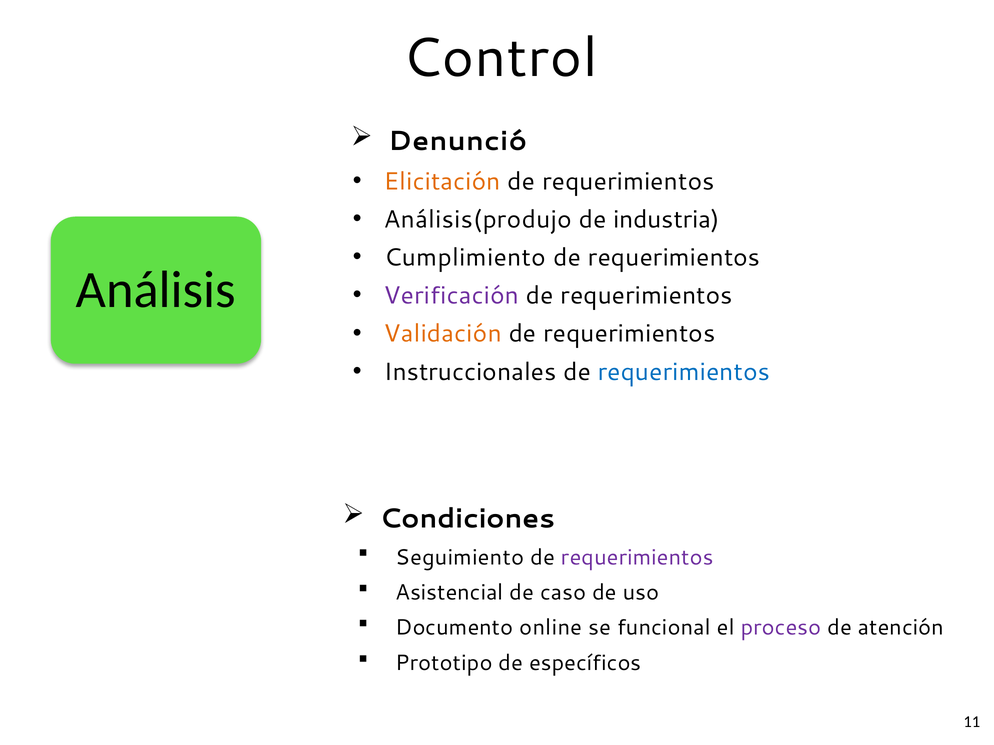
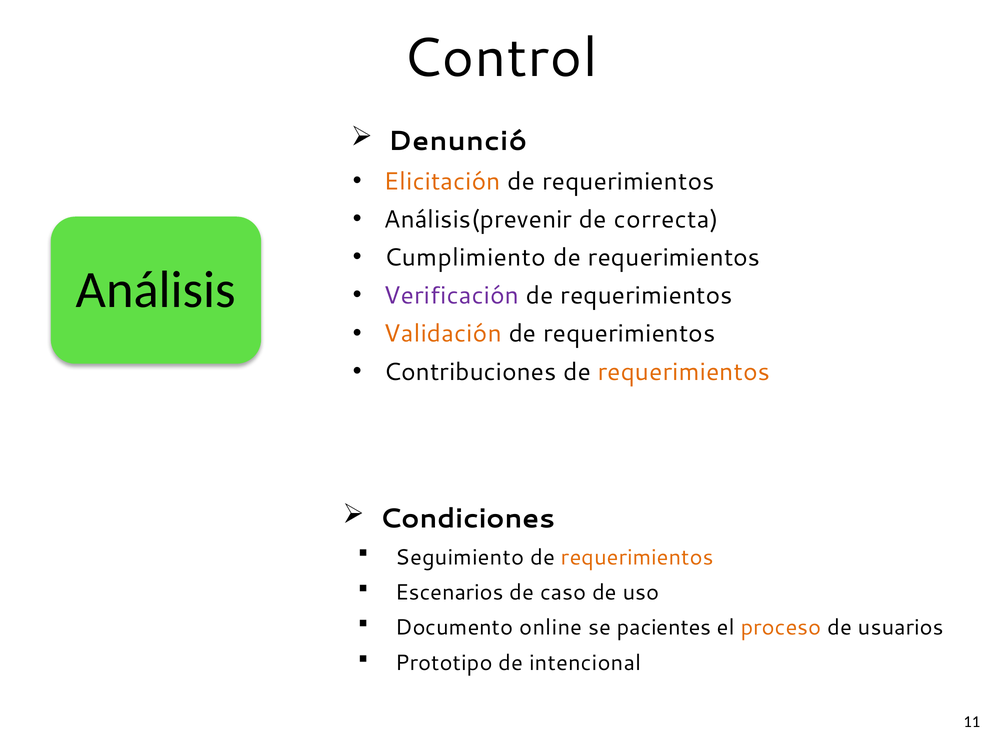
Análisis(produjo: Análisis(produjo -> Análisis(prevenir
industria: industria -> correcta
Instruccionales: Instruccionales -> Contribuciones
requerimientos at (684, 372) colour: blue -> orange
requerimientos at (637, 558) colour: purple -> orange
Asistencial: Asistencial -> Escenarios
funcional: funcional -> pacientes
proceso colour: purple -> orange
atención: atención -> usuarios
específicos: específicos -> intencional
